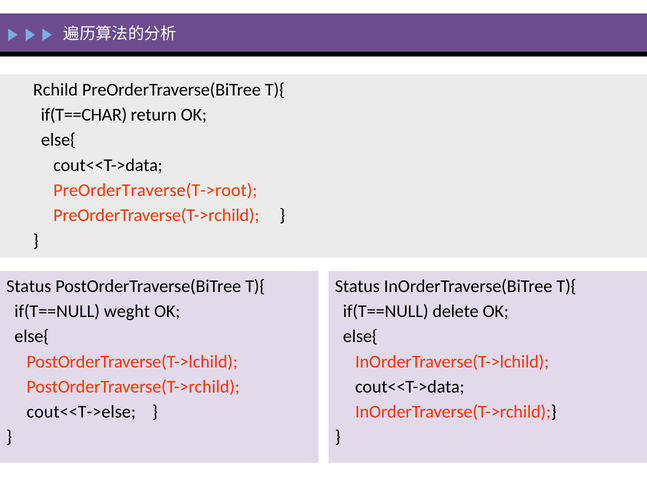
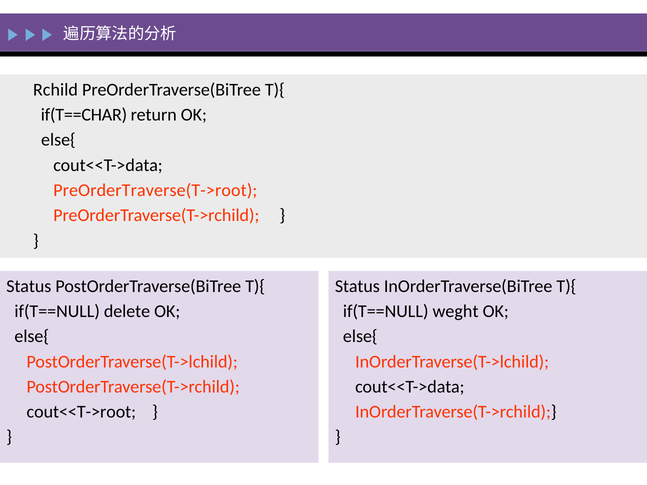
weght: weght -> delete
delete: delete -> weght
cout<<T->else: cout<<T->else -> cout<<T->root
